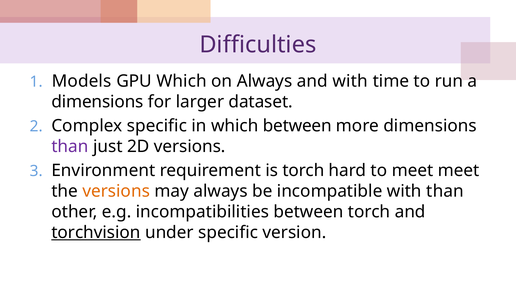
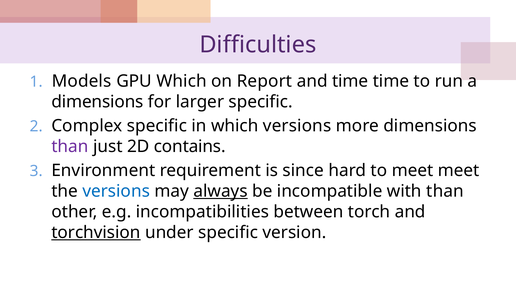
on Always: Always -> Report
and with: with -> time
larger dataset: dataset -> specific
which between: between -> versions
2D versions: versions -> contains
is torch: torch -> since
versions at (116, 191) colour: orange -> blue
always at (221, 191) underline: none -> present
